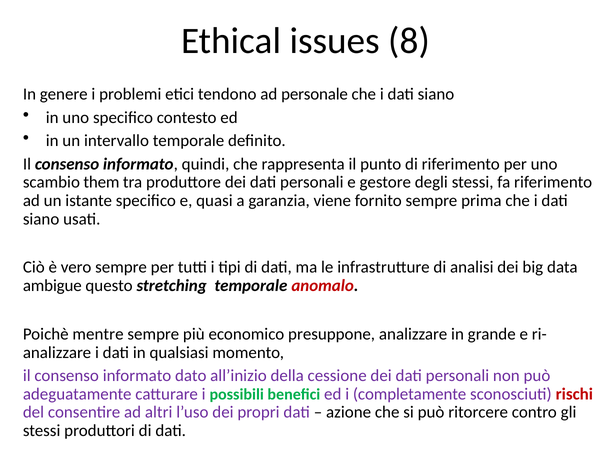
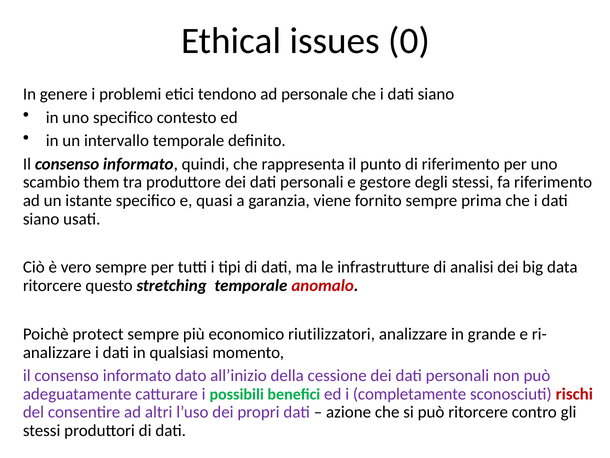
8: 8 -> 0
ambigue at (52, 285): ambigue -> ritorcere
mentre: mentre -> protect
presuppone: presuppone -> riutilizzatori
